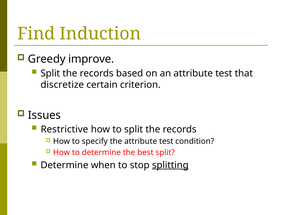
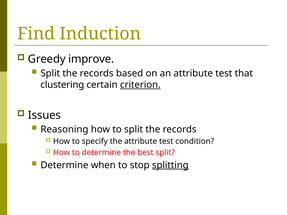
discretize: discretize -> clustering
criterion underline: none -> present
Restrictive: Restrictive -> Reasoning
